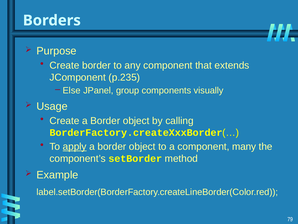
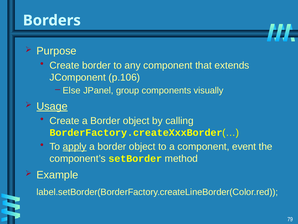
p.235: p.235 -> p.106
Usage underline: none -> present
many: many -> event
